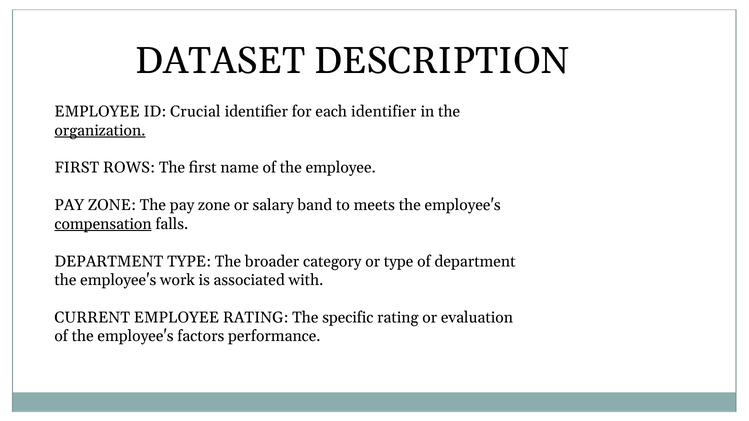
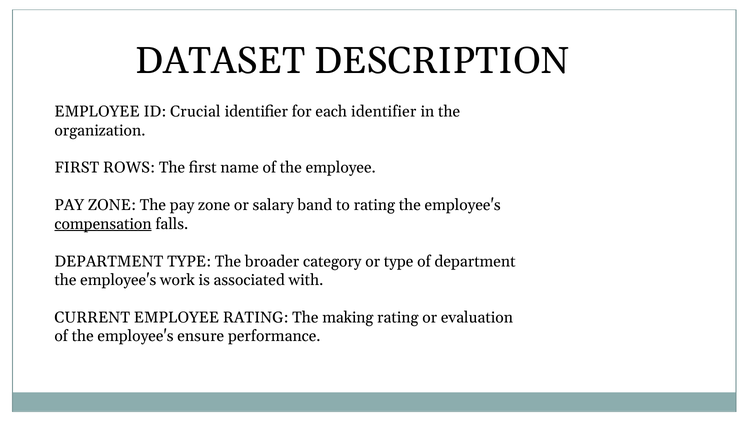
organization underline: present -> none
to meets: meets -> rating
specific: specific -> making
factors: factors -> ensure
